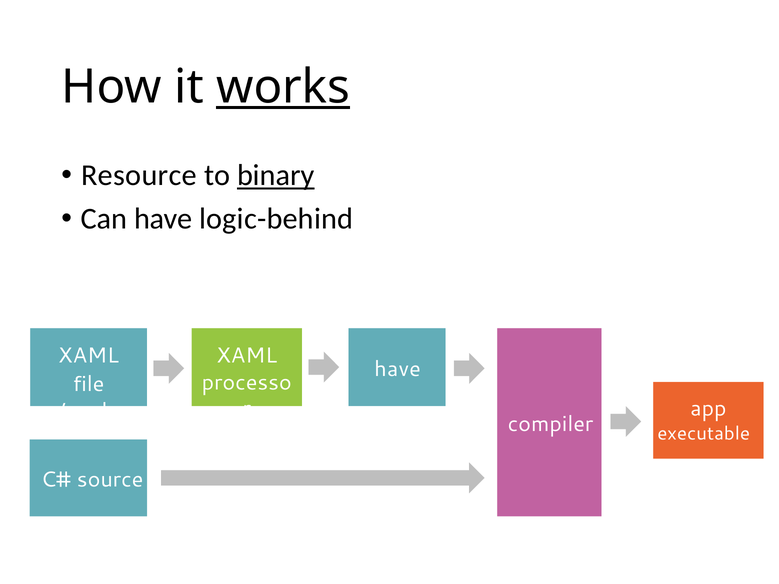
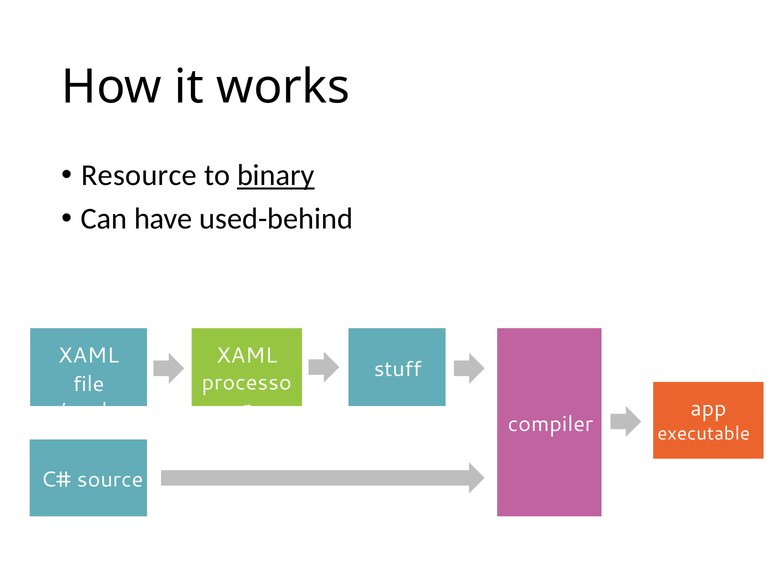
works underline: present -> none
logic-behind: logic-behind -> used-behind
have at (398, 369): have -> stuff
